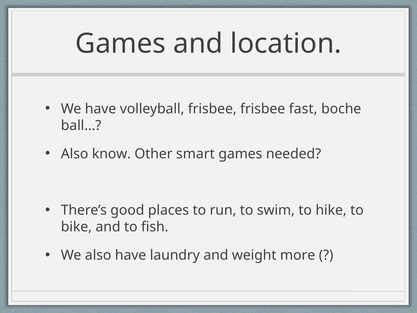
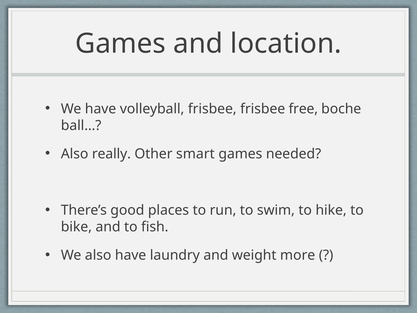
fast: fast -> free
know: know -> really
